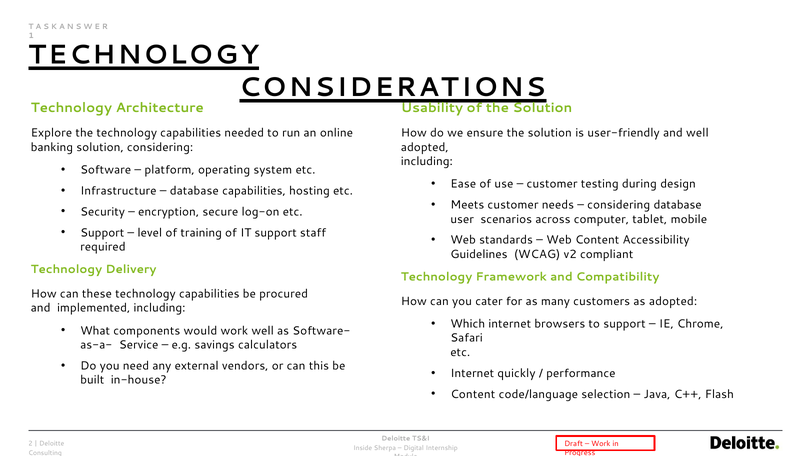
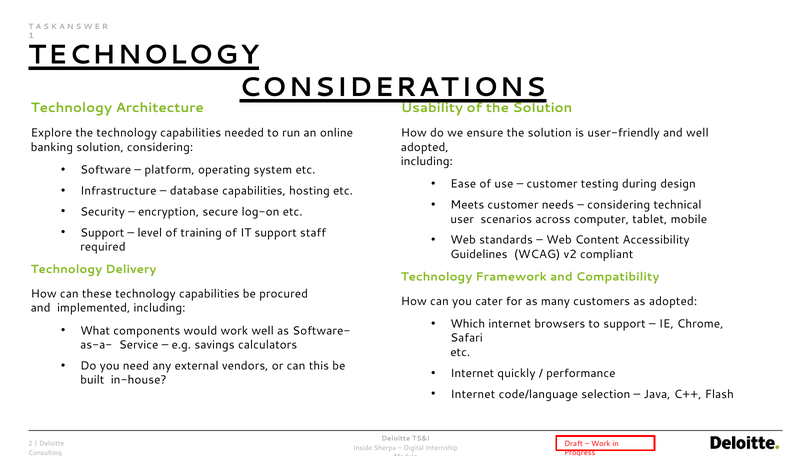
considering database: database -> technical
Content at (473, 394): Content -> Internet
